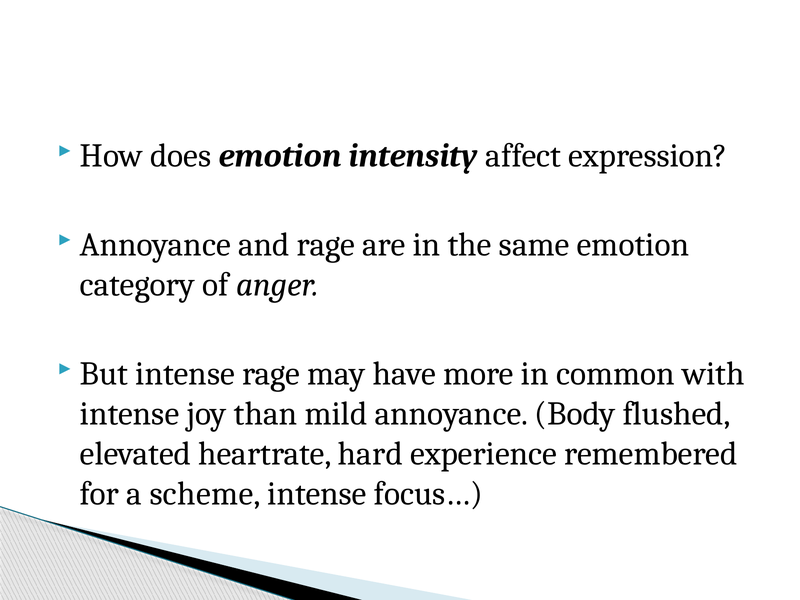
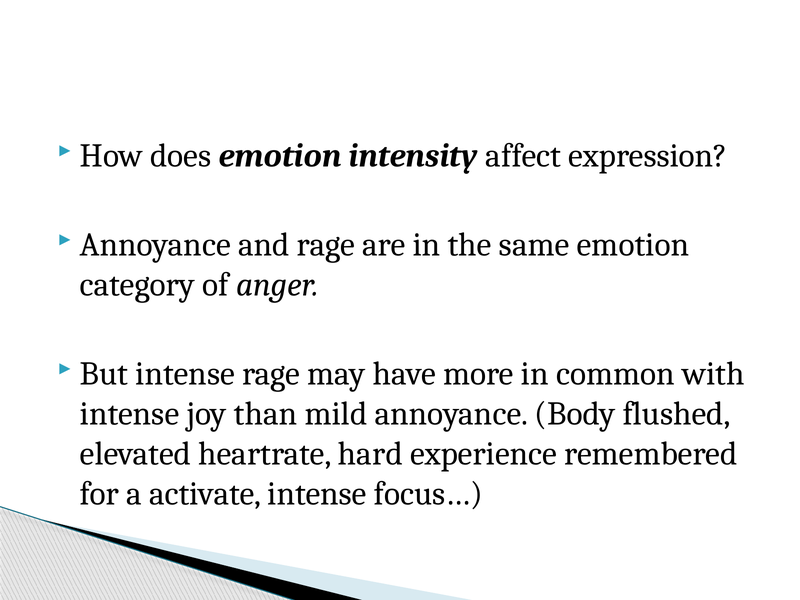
scheme: scheme -> activate
